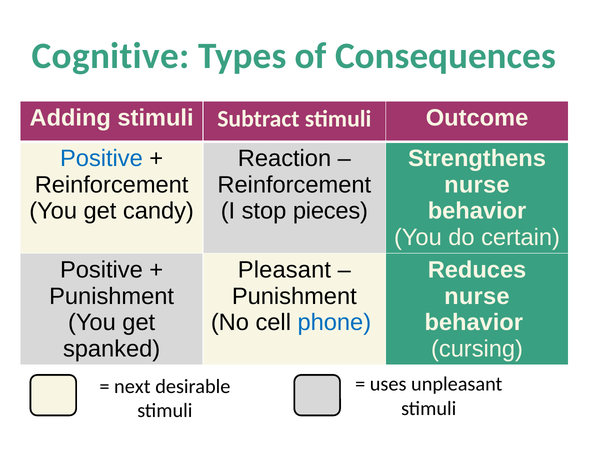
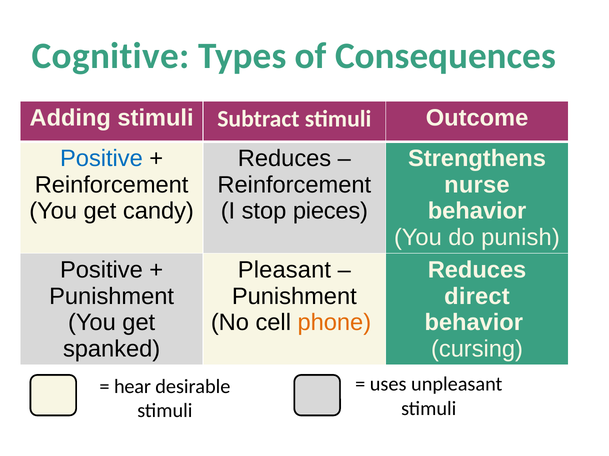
Reaction at (285, 159): Reaction -> Reduces
certain: certain -> punish
nurse at (477, 297): nurse -> direct
phone colour: blue -> orange
next: next -> hear
